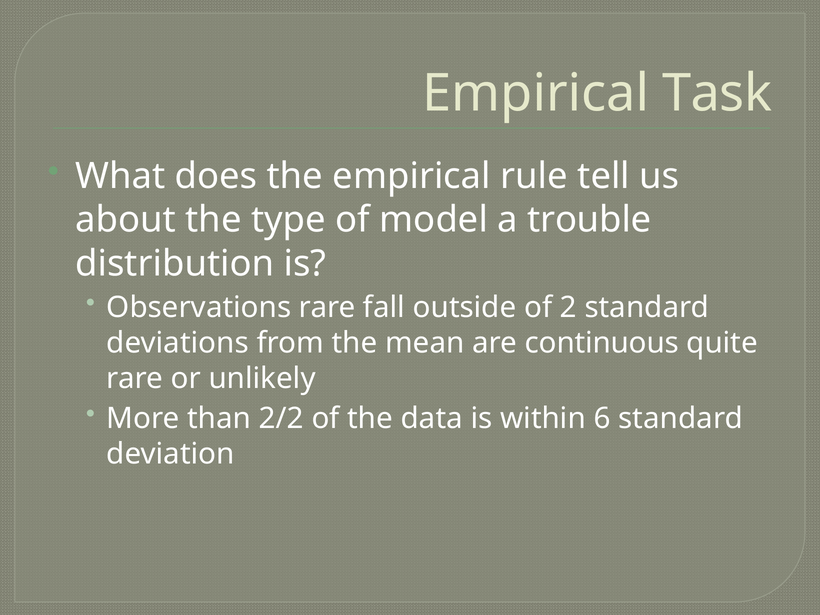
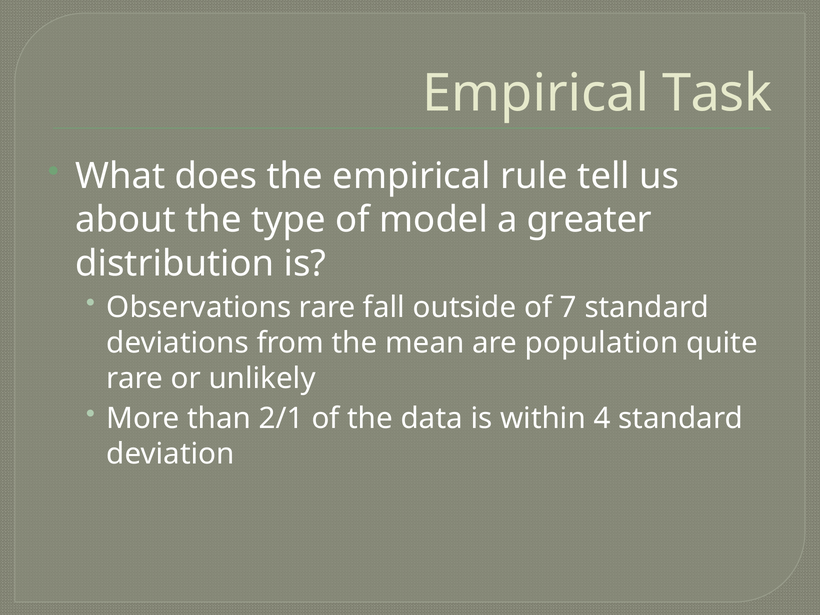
trouble: trouble -> greater
2: 2 -> 7
continuous: continuous -> population
2/2: 2/2 -> 2/1
6: 6 -> 4
